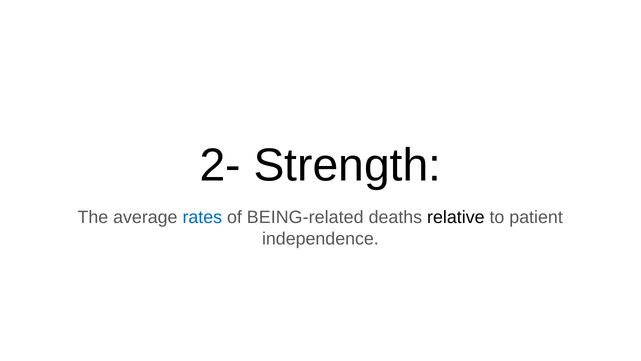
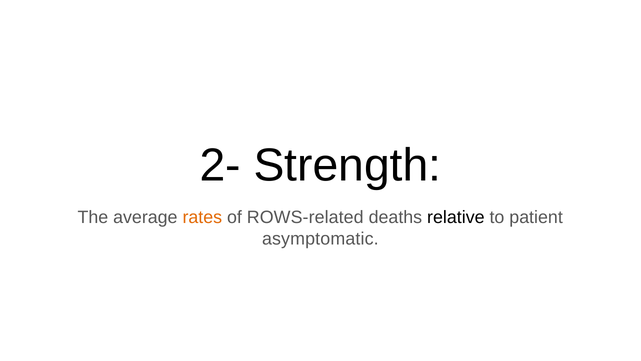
rates colour: blue -> orange
BEING-related: BEING-related -> ROWS-related
independence: independence -> asymptomatic
